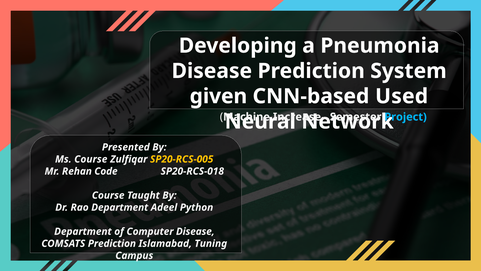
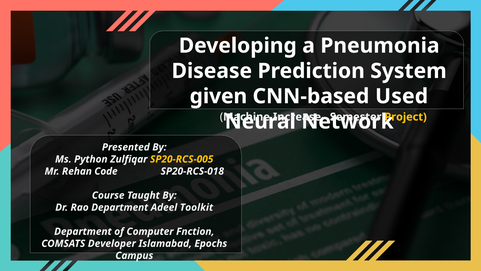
Project colour: light blue -> yellow
Ms Course: Course -> Python
Python: Python -> Toolkit
Computer Disease: Disease -> Fnction
COMSATS Prediction: Prediction -> Developer
Tuning: Tuning -> Epochs
